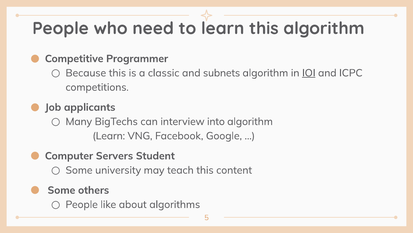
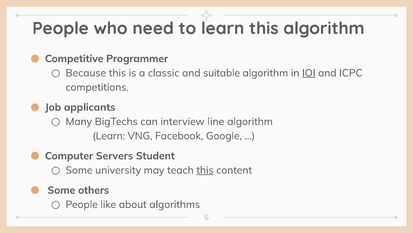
subnets: subnets -> suitable
into: into -> line
this at (205, 170) underline: none -> present
